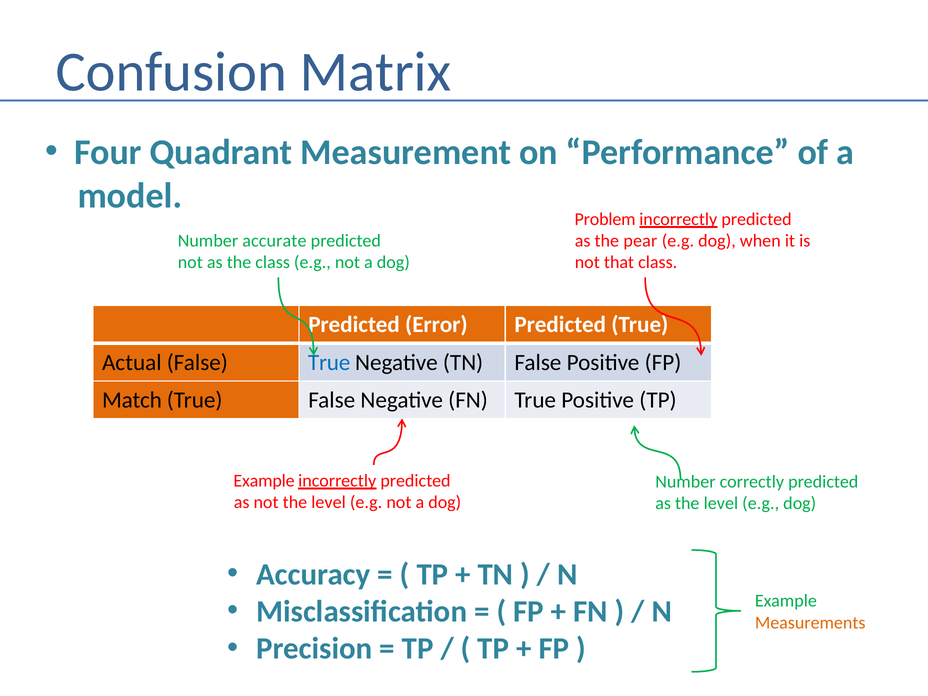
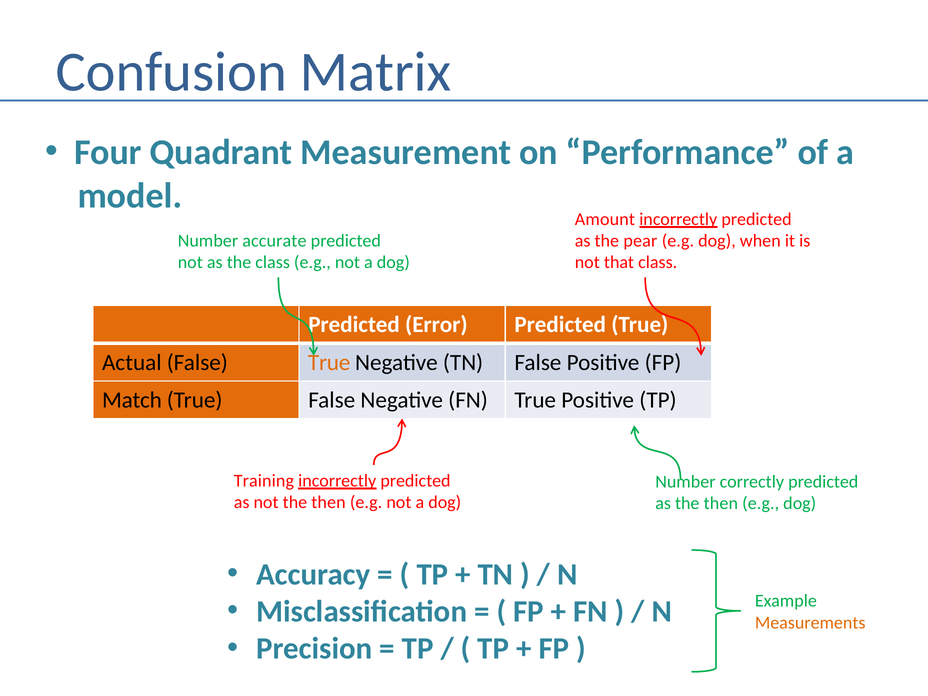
Problem: Problem -> Amount
True at (329, 362) colour: blue -> orange
Example at (264, 481): Example -> Training
not the level: level -> then
as the level: level -> then
